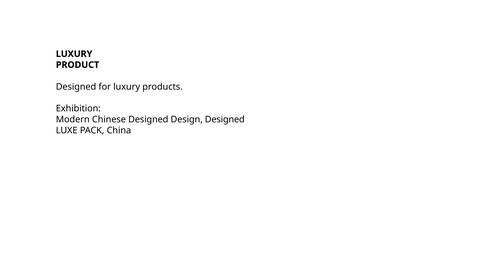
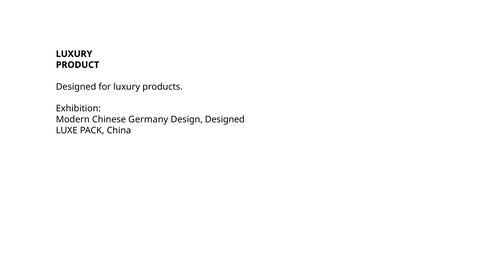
Chinese Designed: Designed -> Germany
